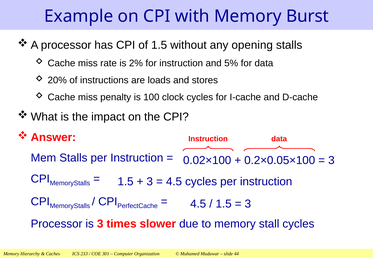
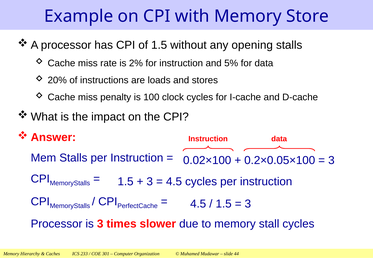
Burst: Burst -> Store
